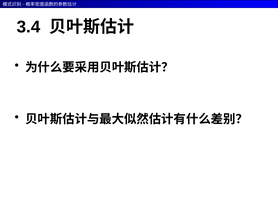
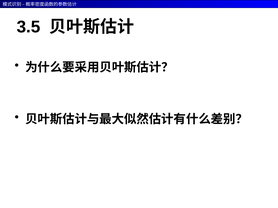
3.4: 3.4 -> 3.5
